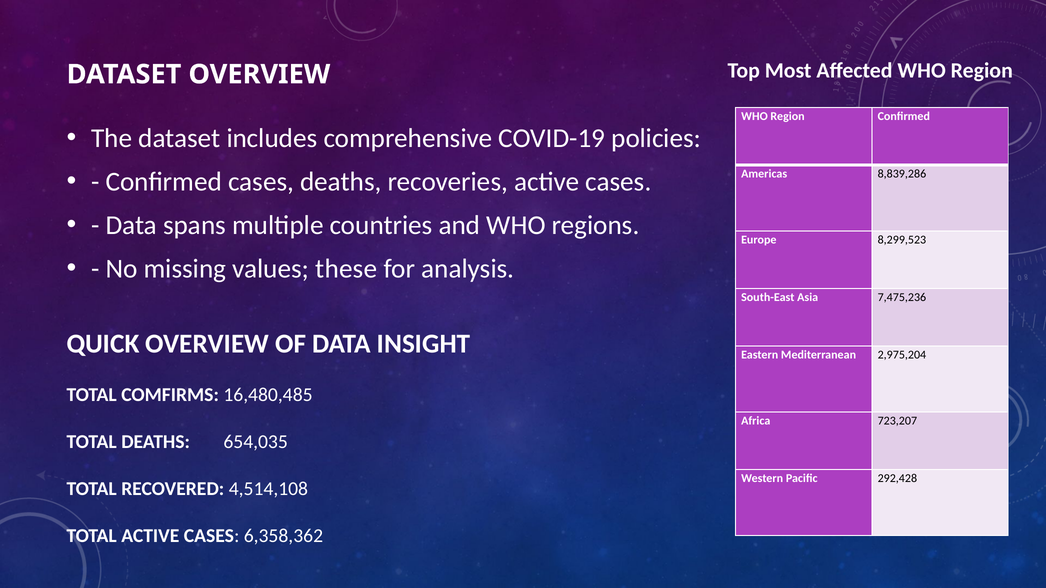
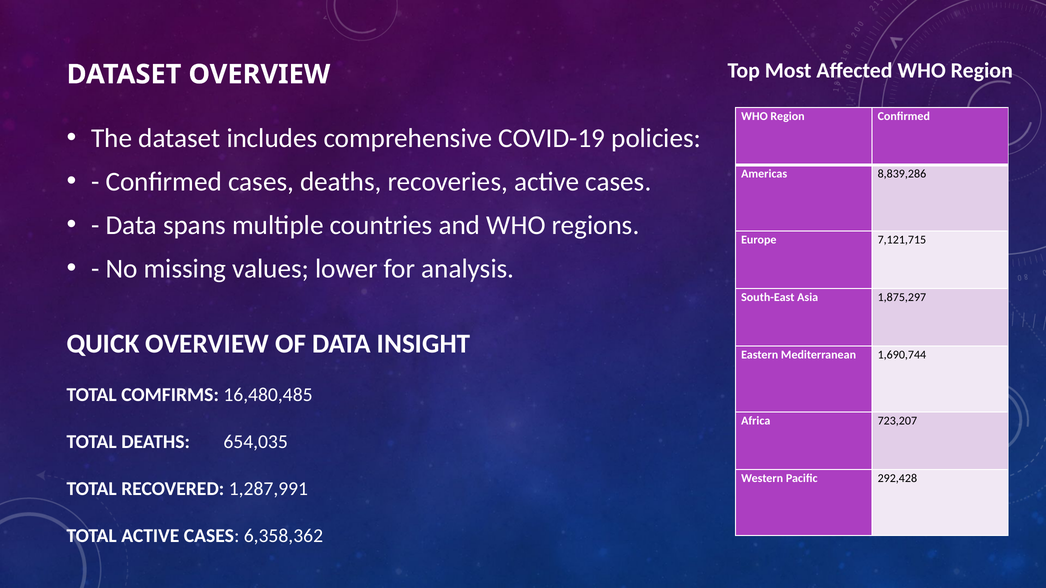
8,299,523: 8,299,523 -> 7,121,715
these: these -> lower
7,475,236: 7,475,236 -> 1,875,297
2,975,204: 2,975,204 -> 1,690,744
4,514,108: 4,514,108 -> 1,287,991
